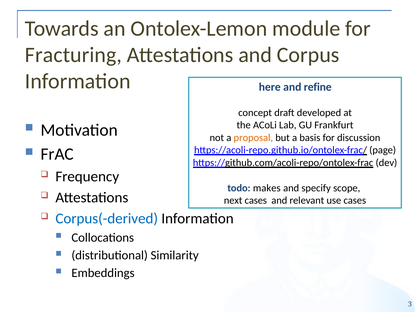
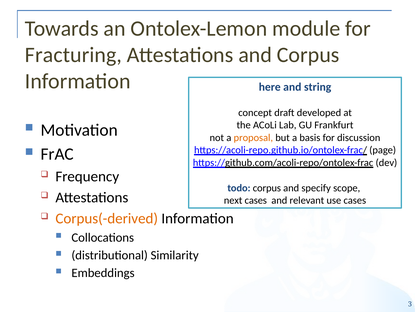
refine: refine -> string
todo makes: makes -> corpus
Corpus(-derived colour: blue -> orange
